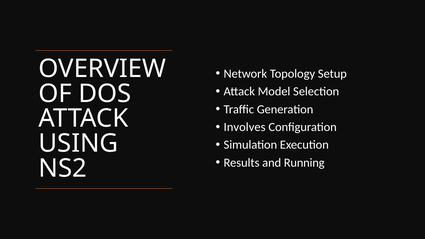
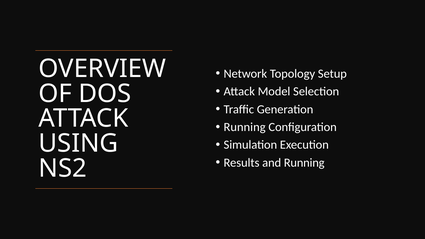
Involves at (245, 127): Involves -> Running
